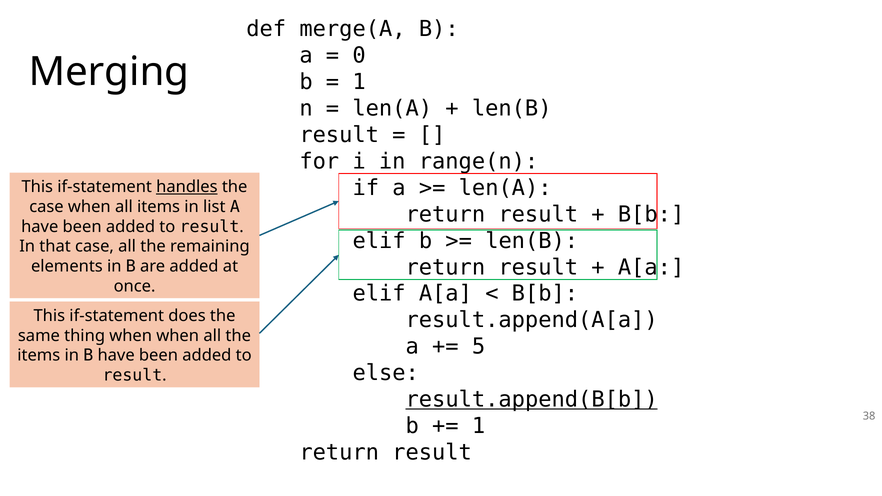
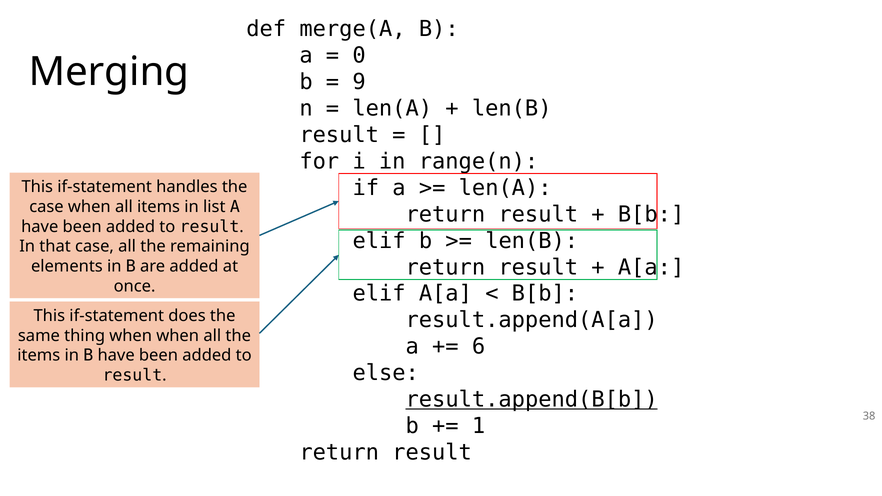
1 at (359, 82): 1 -> 9
handles underline: present -> none
5: 5 -> 6
